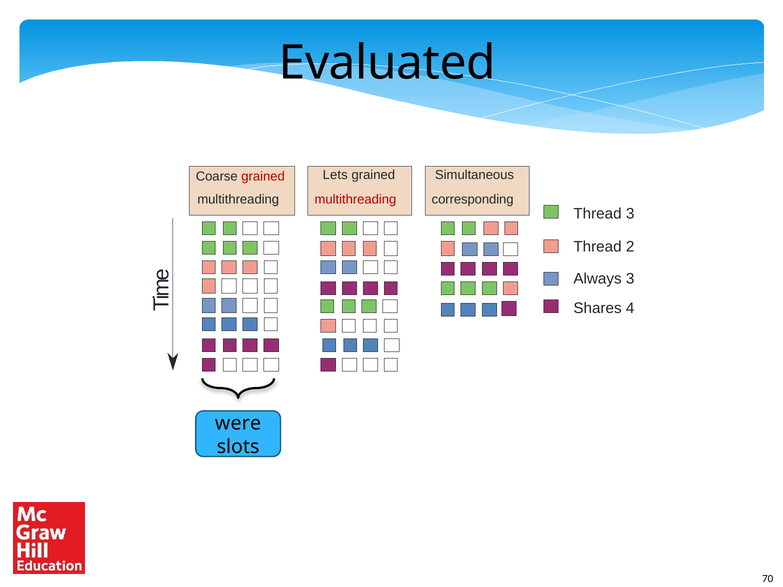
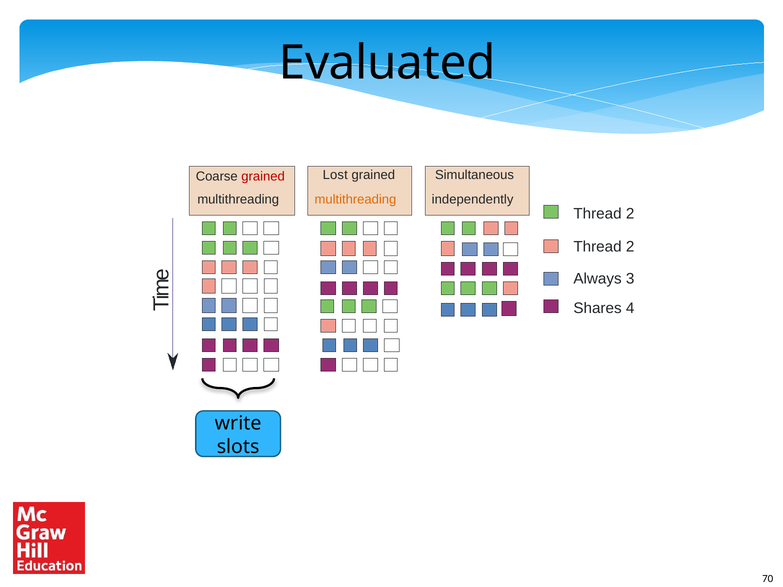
Lets: Lets -> Lost
multithreading at (355, 199) colour: red -> orange
corresponding: corresponding -> independently
3 at (630, 214): 3 -> 2
were: were -> write
